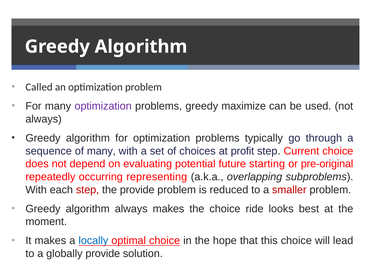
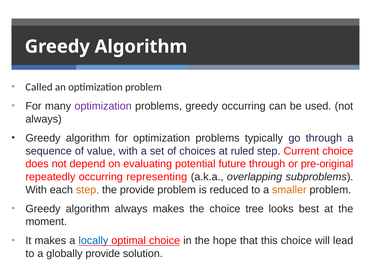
greedy maximize: maximize -> occurring
of many: many -> value
profit: profit -> ruled
future starting: starting -> through
step at (88, 189) colour: red -> orange
smaller colour: red -> orange
ride: ride -> tree
